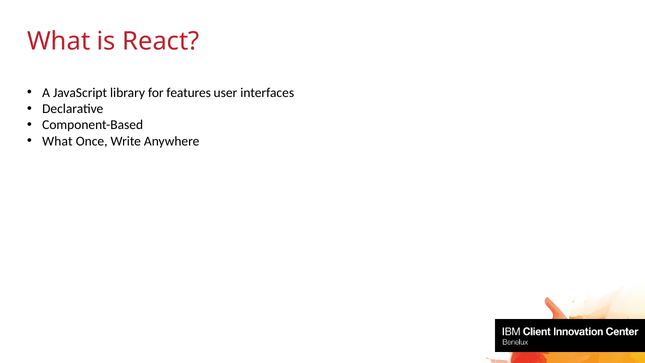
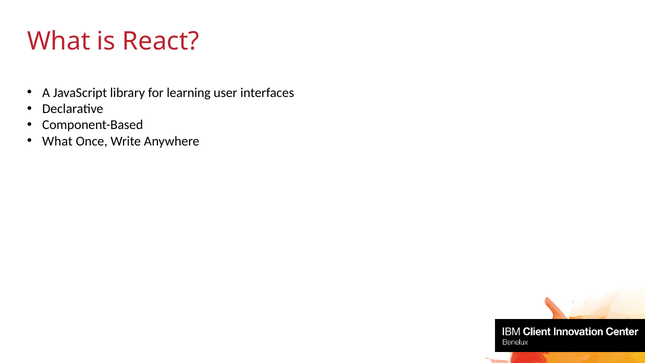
features: features -> learning
